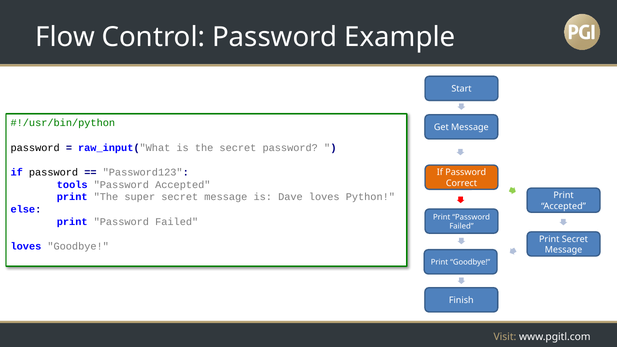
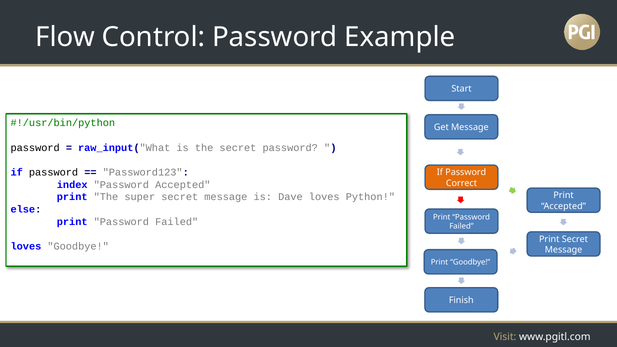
tools: tools -> index
